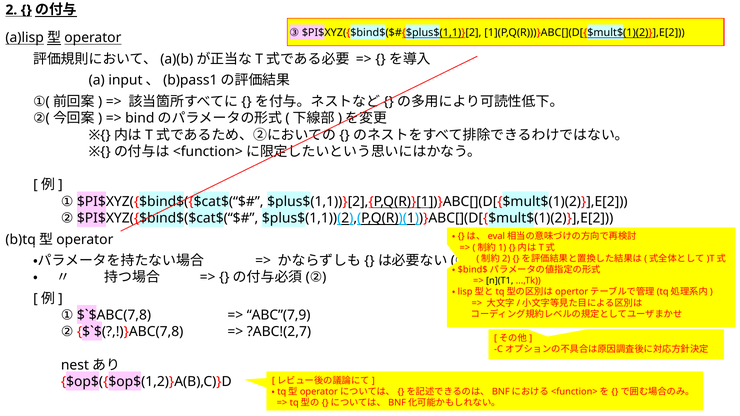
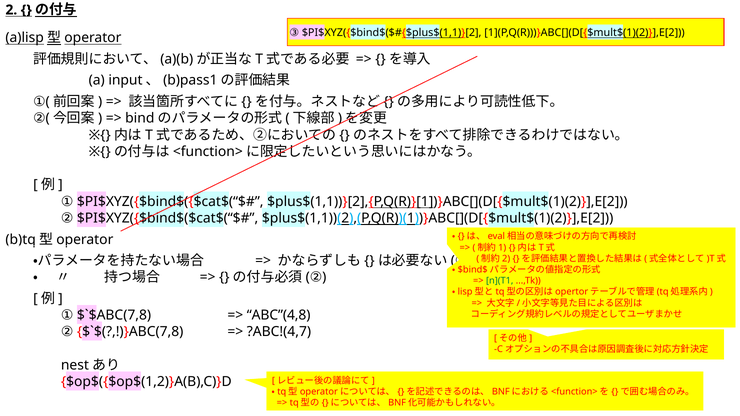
n](T1 colour: black -> green
ABC”(7,9: ABC”(7,9 -> ABC”(4,8
?ABC!(2,7: ?ABC!(2,7 -> ?ABC!(4,7
